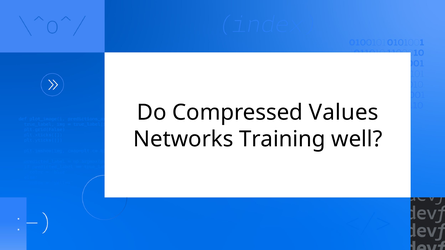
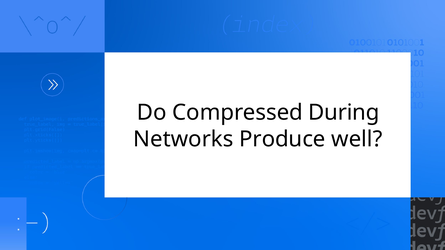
Values: Values -> During
Training: Training -> Produce
